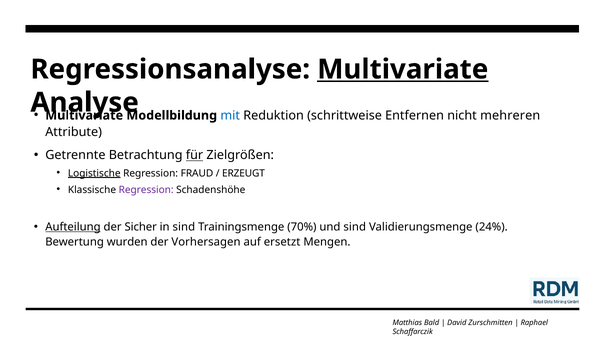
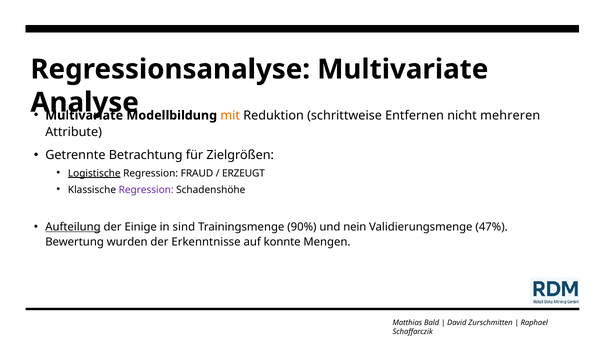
Multivariate at (403, 69) underline: present -> none
mit colour: blue -> orange
für underline: present -> none
Sicher: Sicher -> Einige
70%: 70% -> 90%
und sind: sind -> nein
24%: 24% -> 47%
Vorhersagen: Vorhersagen -> Erkenntnisse
ersetzt: ersetzt -> konnte
